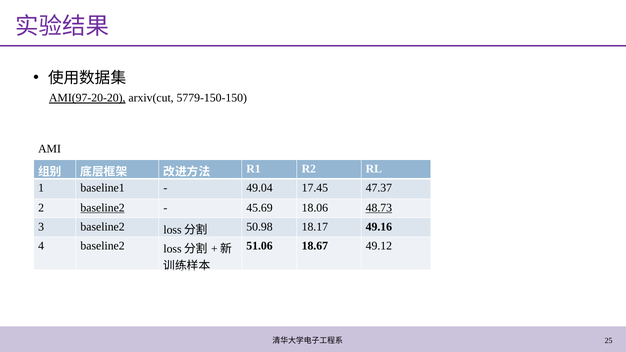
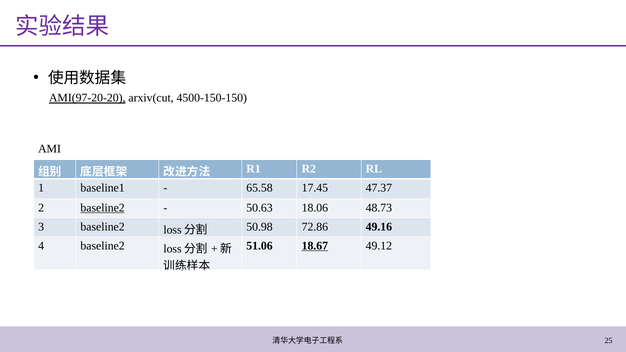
5779-150-150: 5779-150-150 -> 4500-150-150
49.04: 49.04 -> 65.58
45.69: 45.69 -> 50.63
48.73 underline: present -> none
18.17: 18.17 -> 72.86
18.67 underline: none -> present
